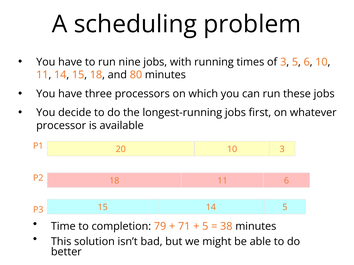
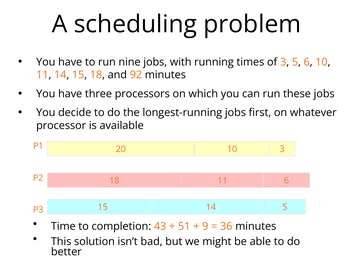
80: 80 -> 92
79: 79 -> 43
71: 71 -> 51
5 at (205, 227): 5 -> 9
38: 38 -> 36
